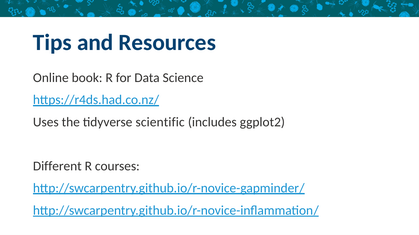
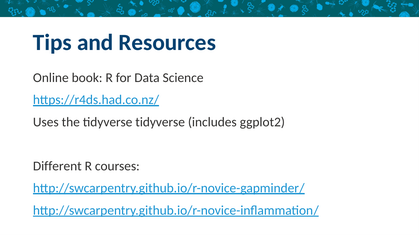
tidyverse scientific: scientific -> tidyverse
